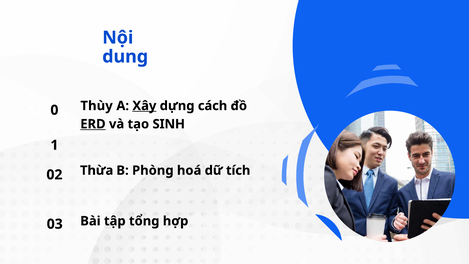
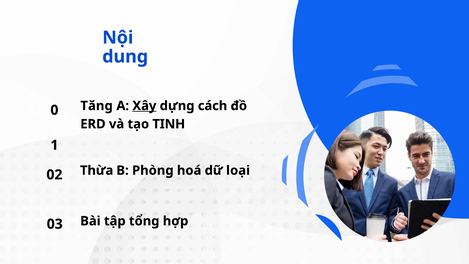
Thùy: Thùy -> Tăng
ERD underline: present -> none
SINH: SINH -> TINH
tích: tích -> loại
